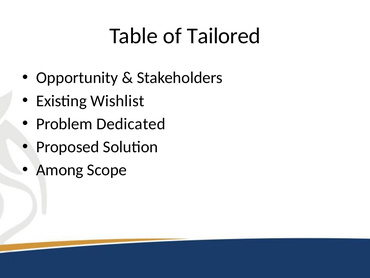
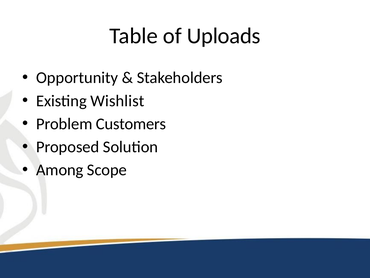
Tailored: Tailored -> Uploads
Dedicated: Dedicated -> Customers
